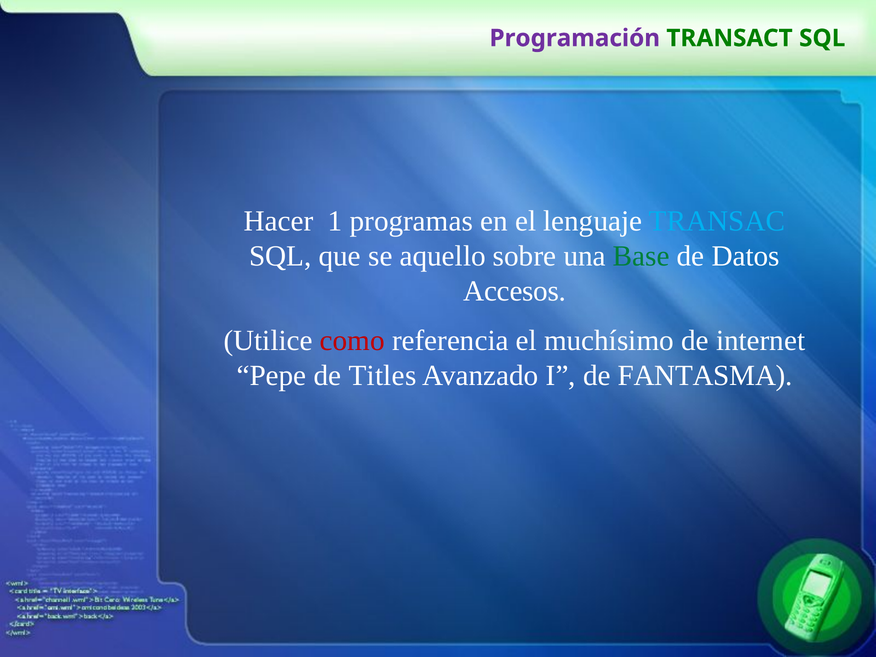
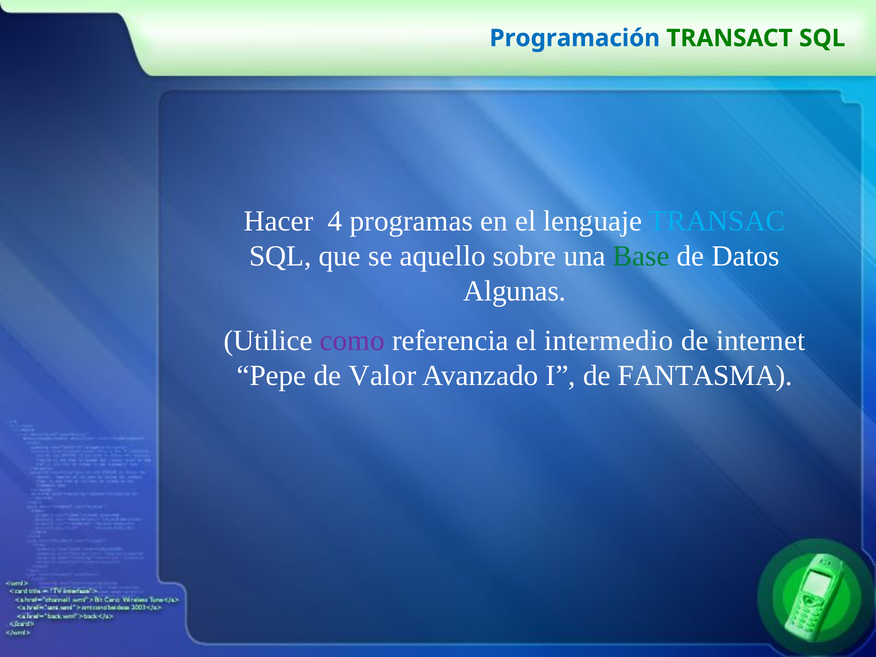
Programación colour: purple -> blue
1: 1 -> 4
Accesos: Accesos -> Algunas
como colour: red -> purple
muchísimo: muchísimo -> intermedio
Titles: Titles -> Valor
